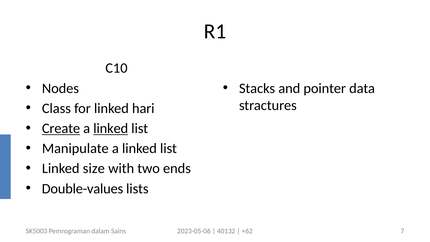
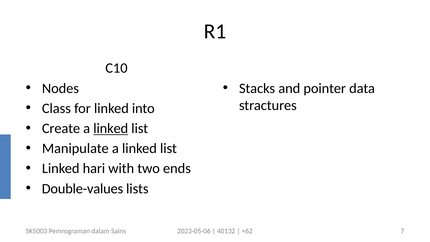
hari: hari -> into
Create underline: present -> none
size: size -> hari
